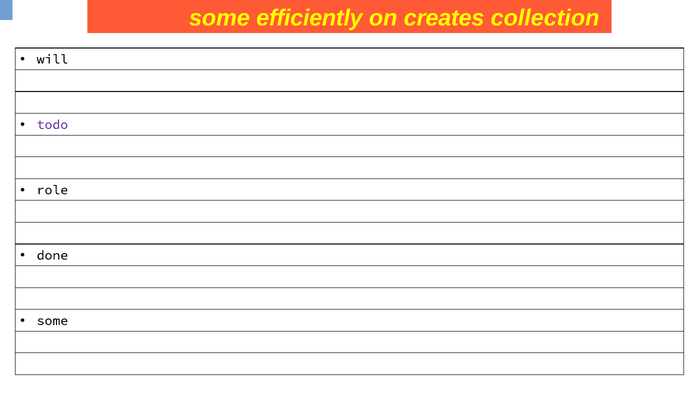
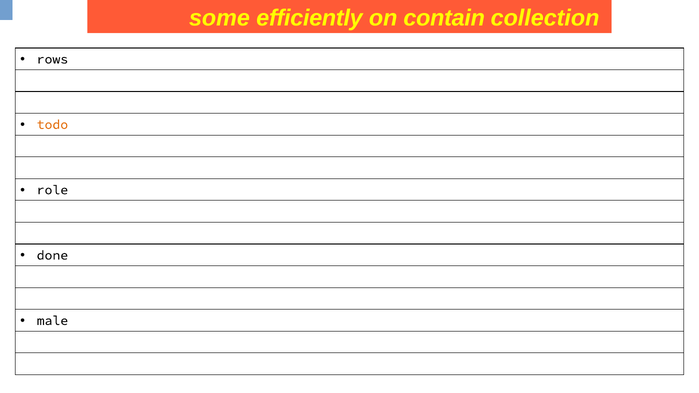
creates: creates -> contain
will: will -> rows
todo colour: purple -> orange
some at (52, 321): some -> male
